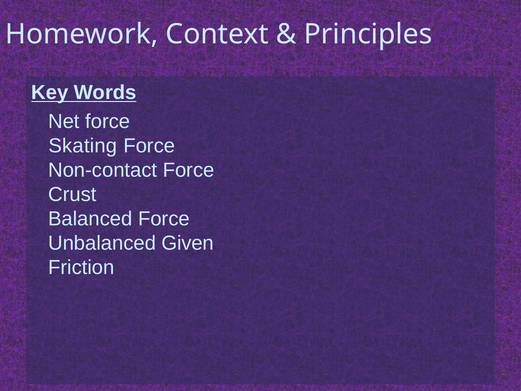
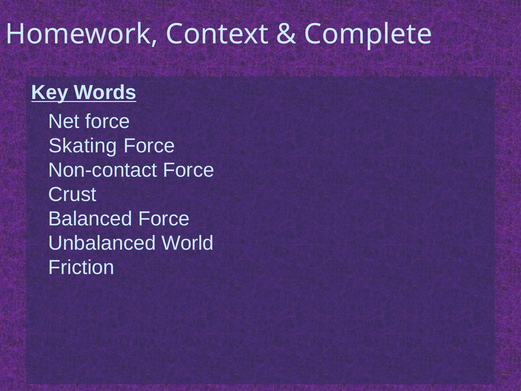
Principles: Principles -> Complete
Given: Given -> World
